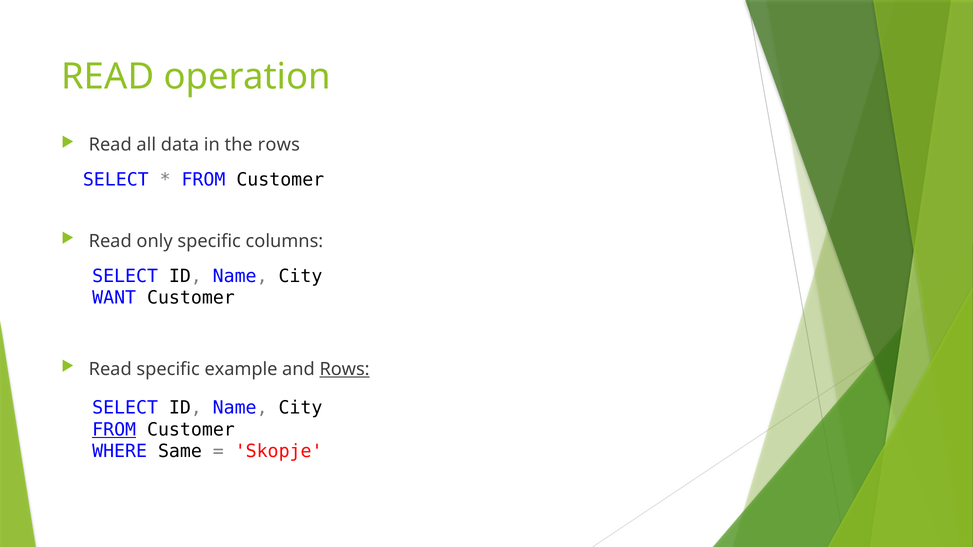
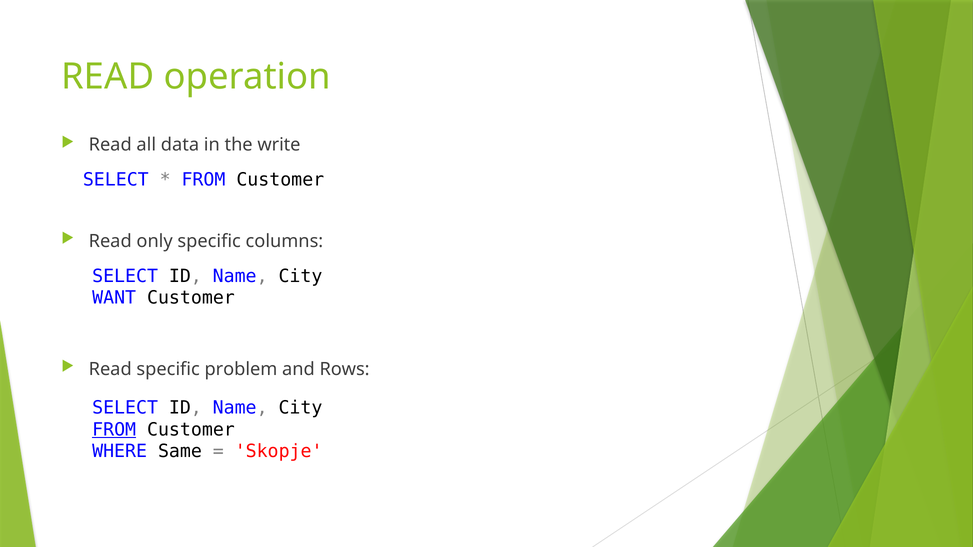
the rows: rows -> write
example: example -> problem
Rows at (345, 369) underline: present -> none
